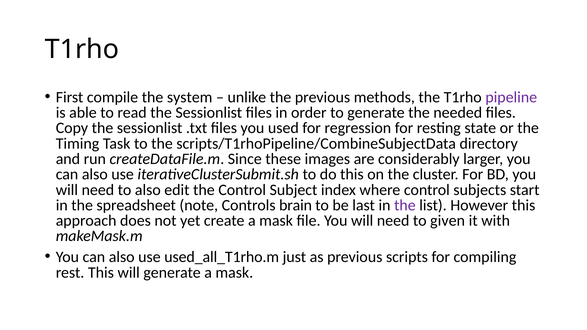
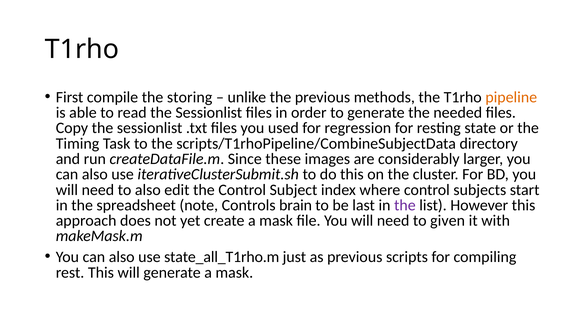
system: system -> storing
pipeline colour: purple -> orange
used_all_T1rho.m: used_all_T1rho.m -> state_all_T1rho.m
